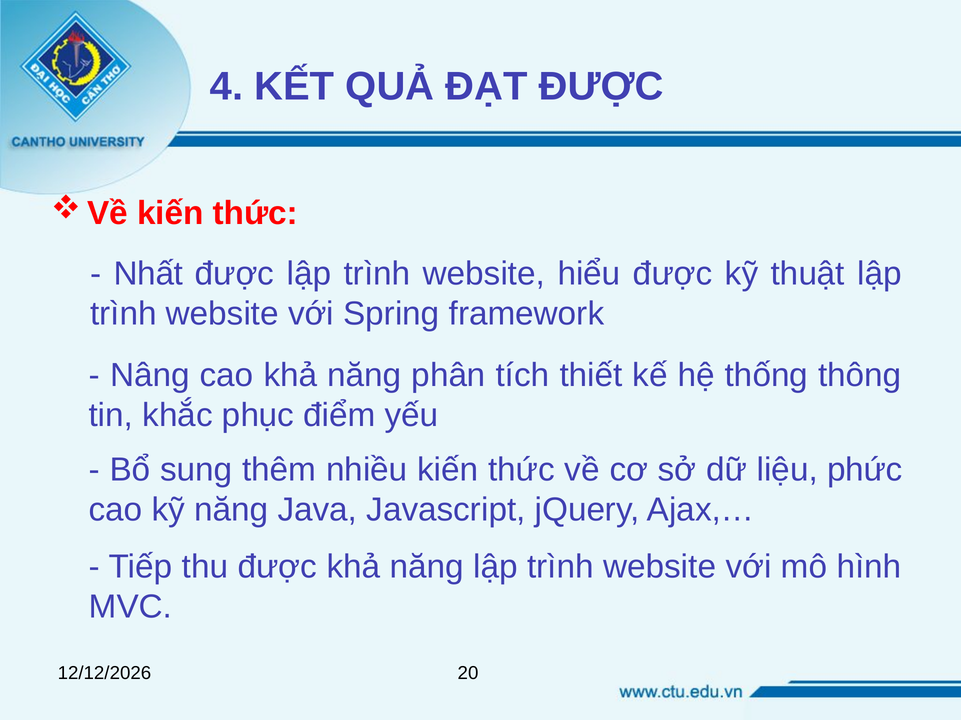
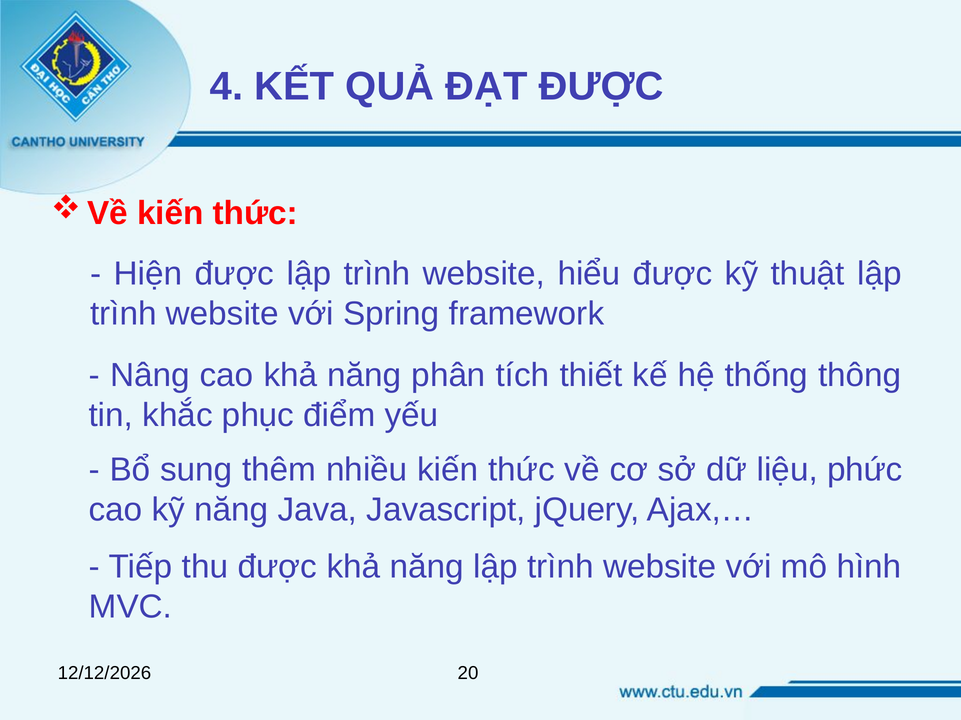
Nhất: Nhất -> Hiện
